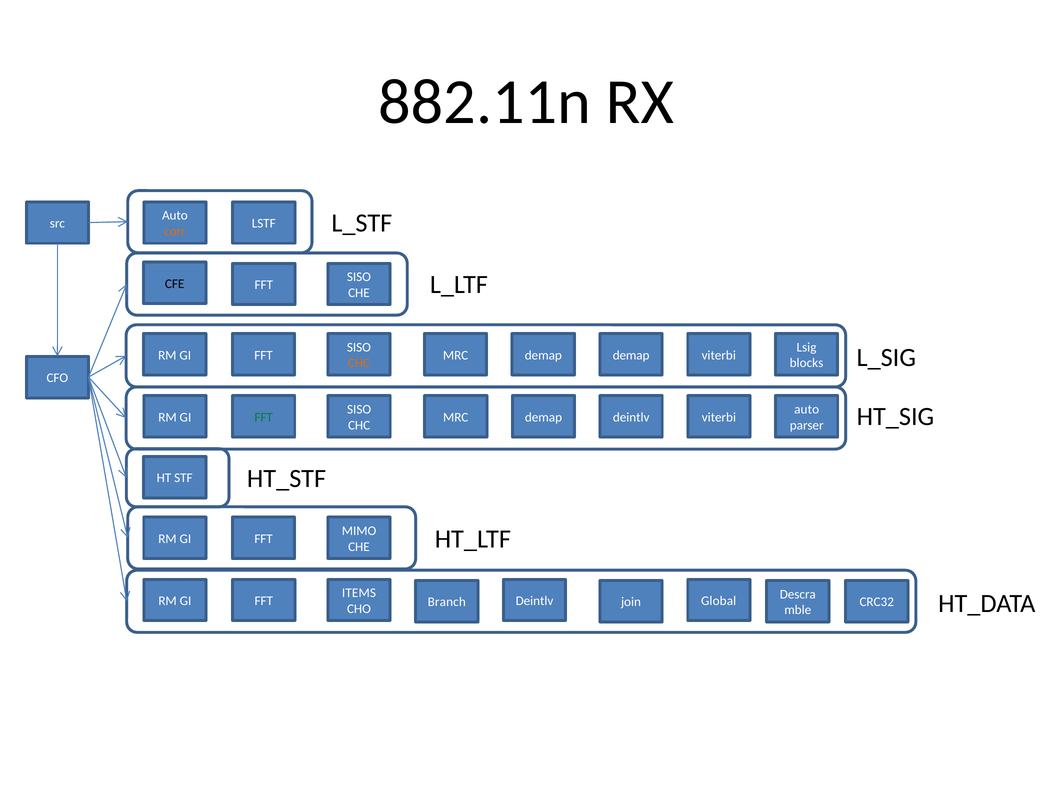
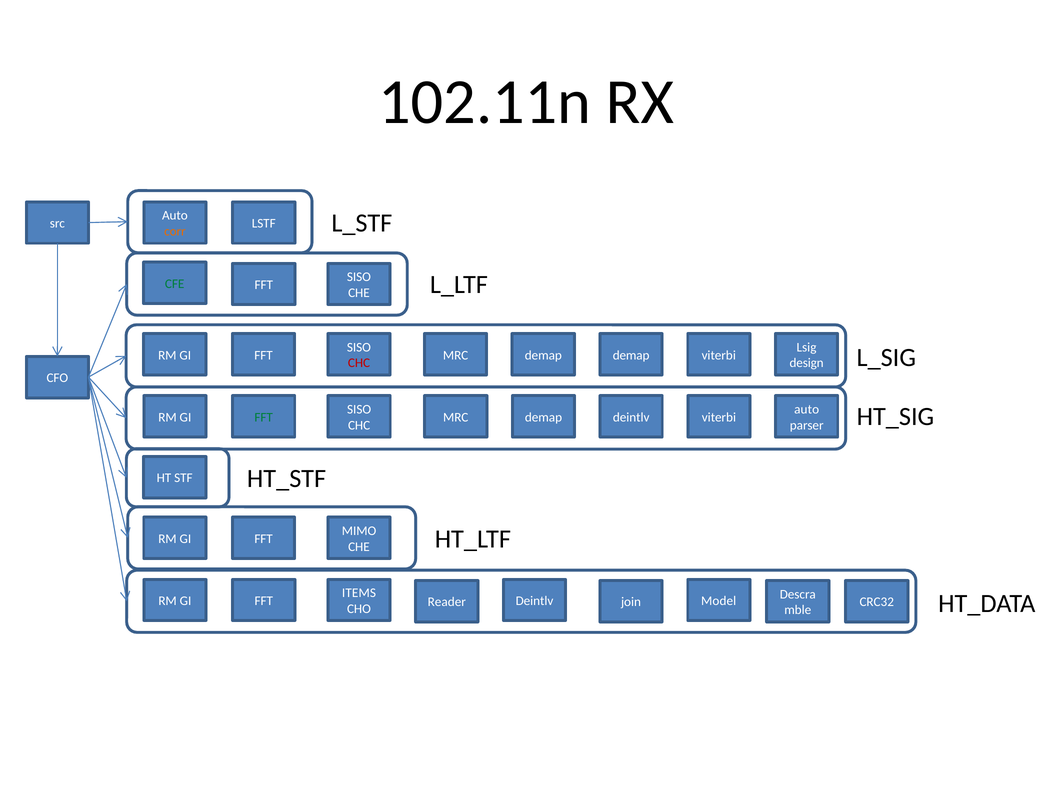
882.11n: 882.11n -> 102.11n
CFE colour: black -> green
CHC at (359, 363) colour: orange -> red
blocks: blocks -> design
Branch: Branch -> Reader
Global: Global -> Model
